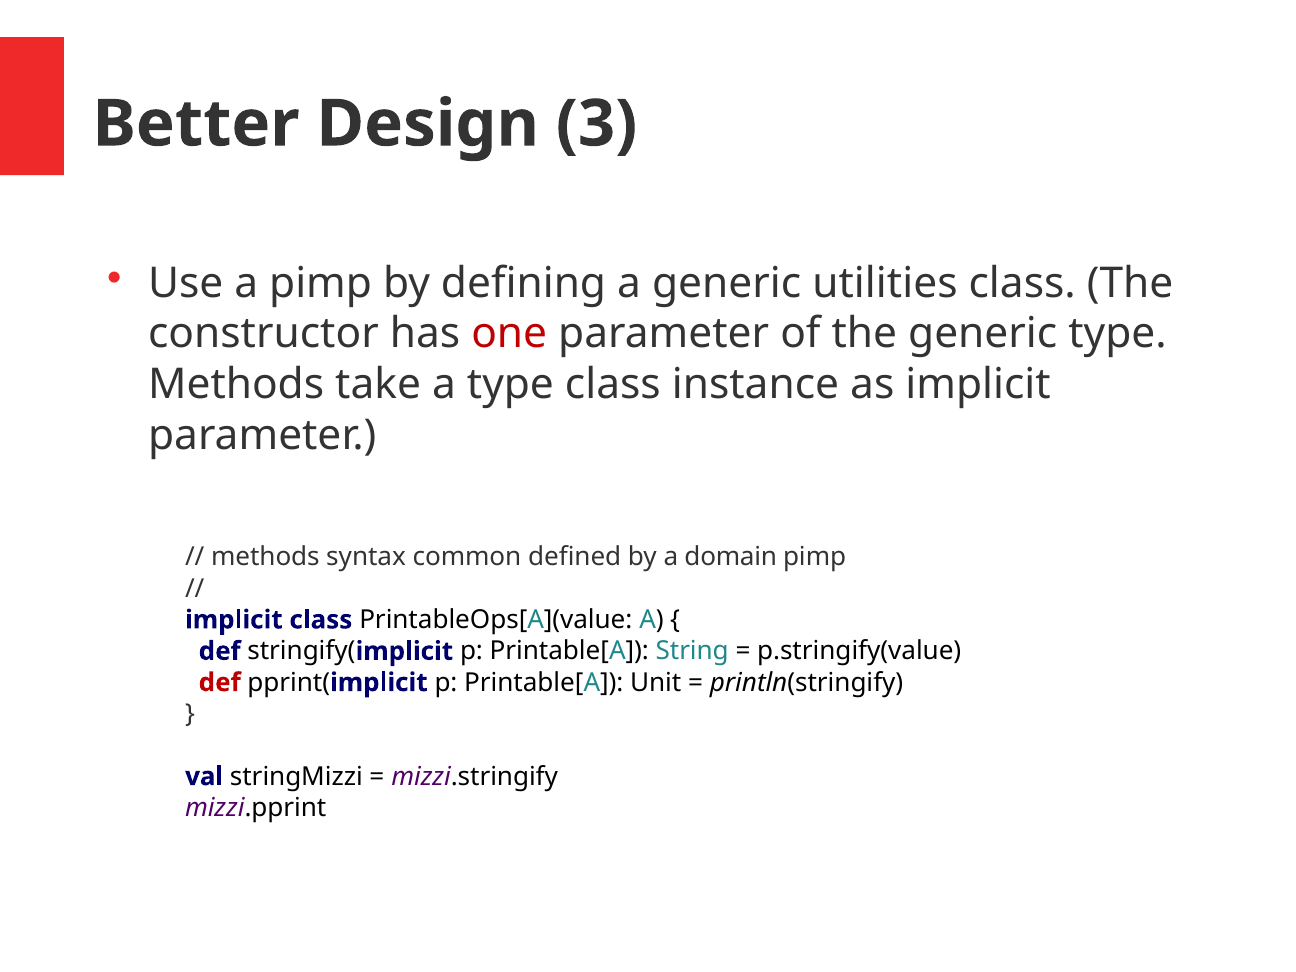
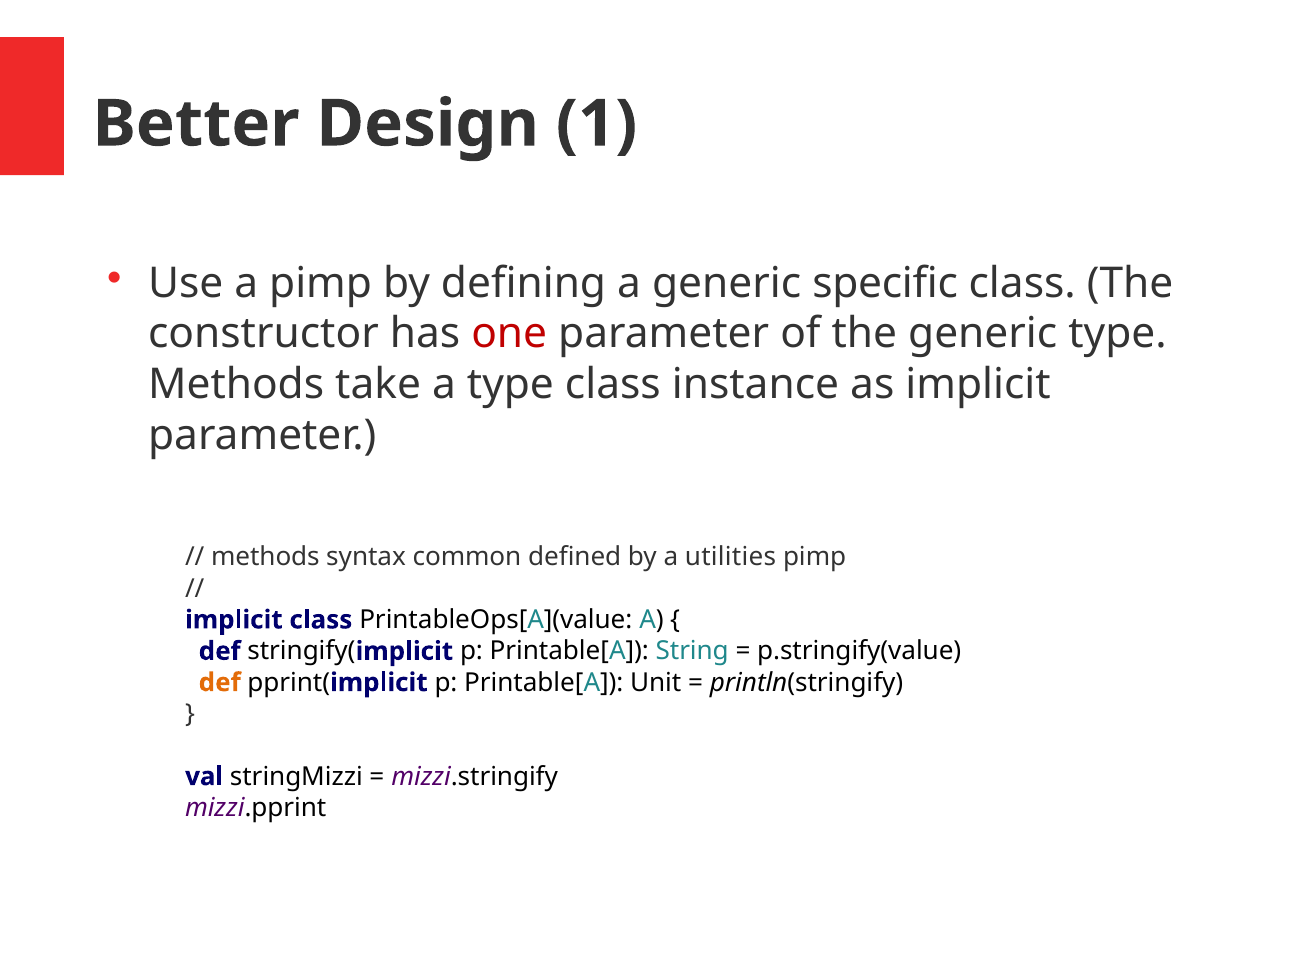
3: 3 -> 1
utilities: utilities -> specific
domain: domain -> utilities
def at (220, 682) colour: red -> orange
